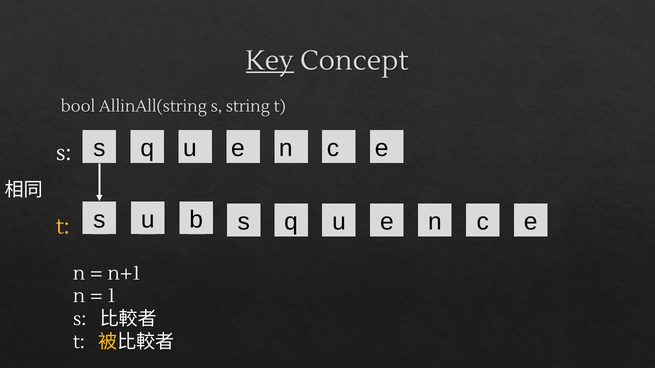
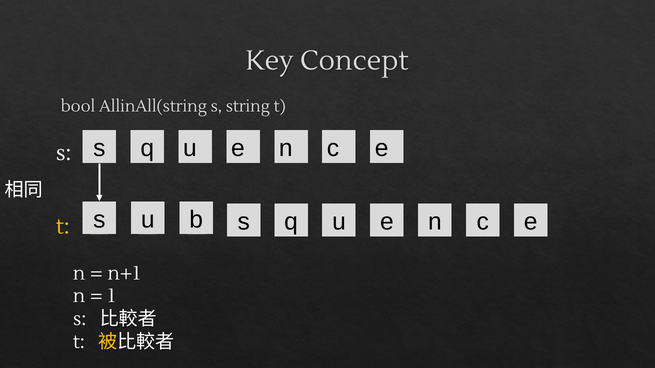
Key underline: present -> none
